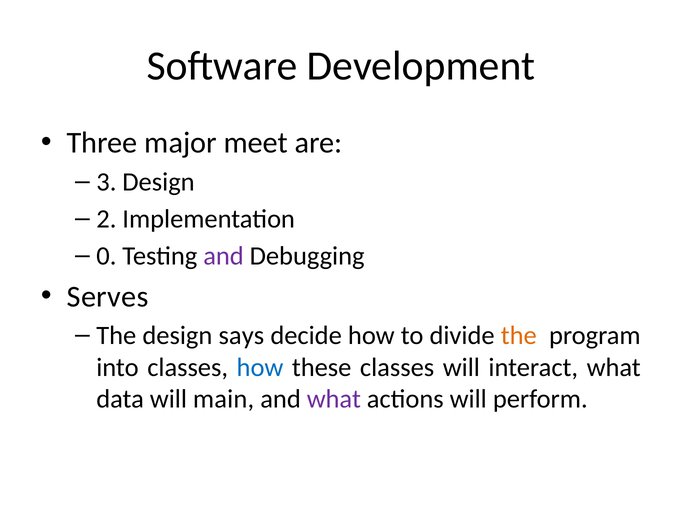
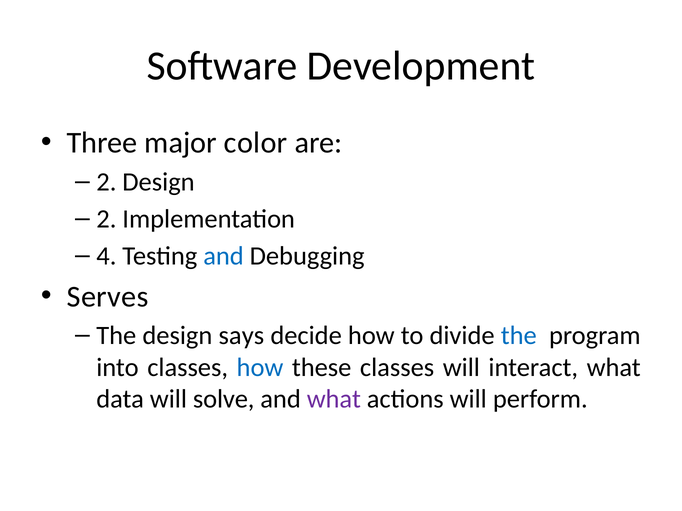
meet: meet -> color
3 at (106, 182): 3 -> 2
0: 0 -> 4
and at (224, 256) colour: purple -> blue
the at (519, 336) colour: orange -> blue
main: main -> solve
